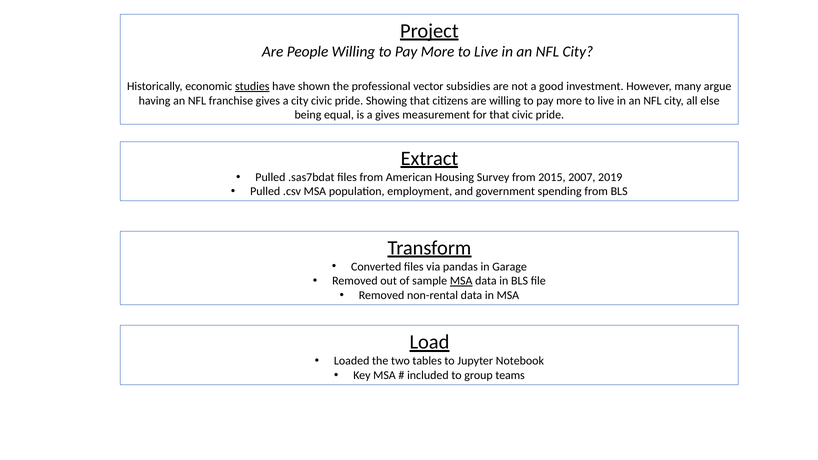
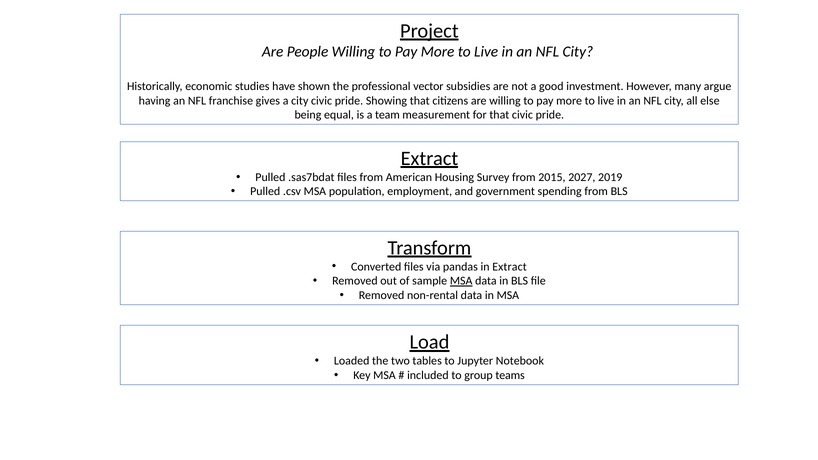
studies underline: present -> none
a gives: gives -> team
2007: 2007 -> 2027
in Garage: Garage -> Extract
